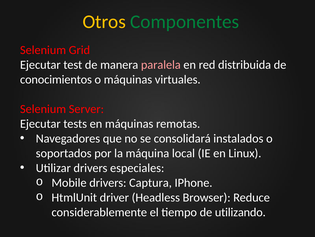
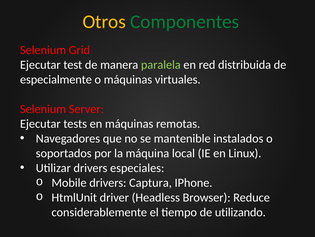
paralela colour: pink -> light green
conocimientos: conocimientos -> especialmente
consolidará: consolidará -> mantenible
